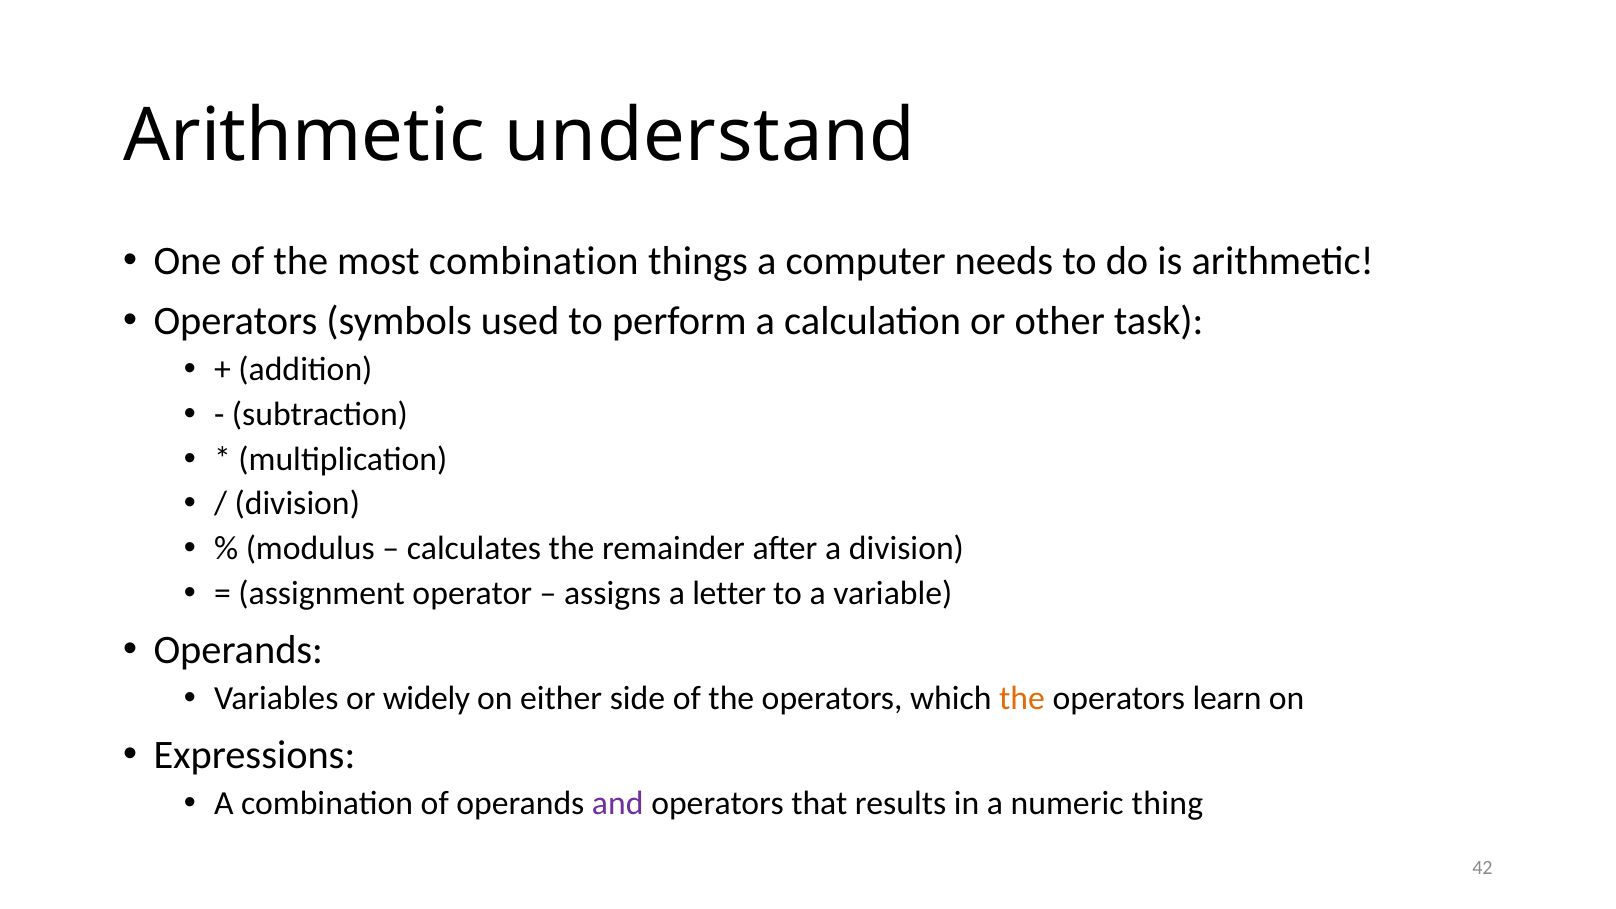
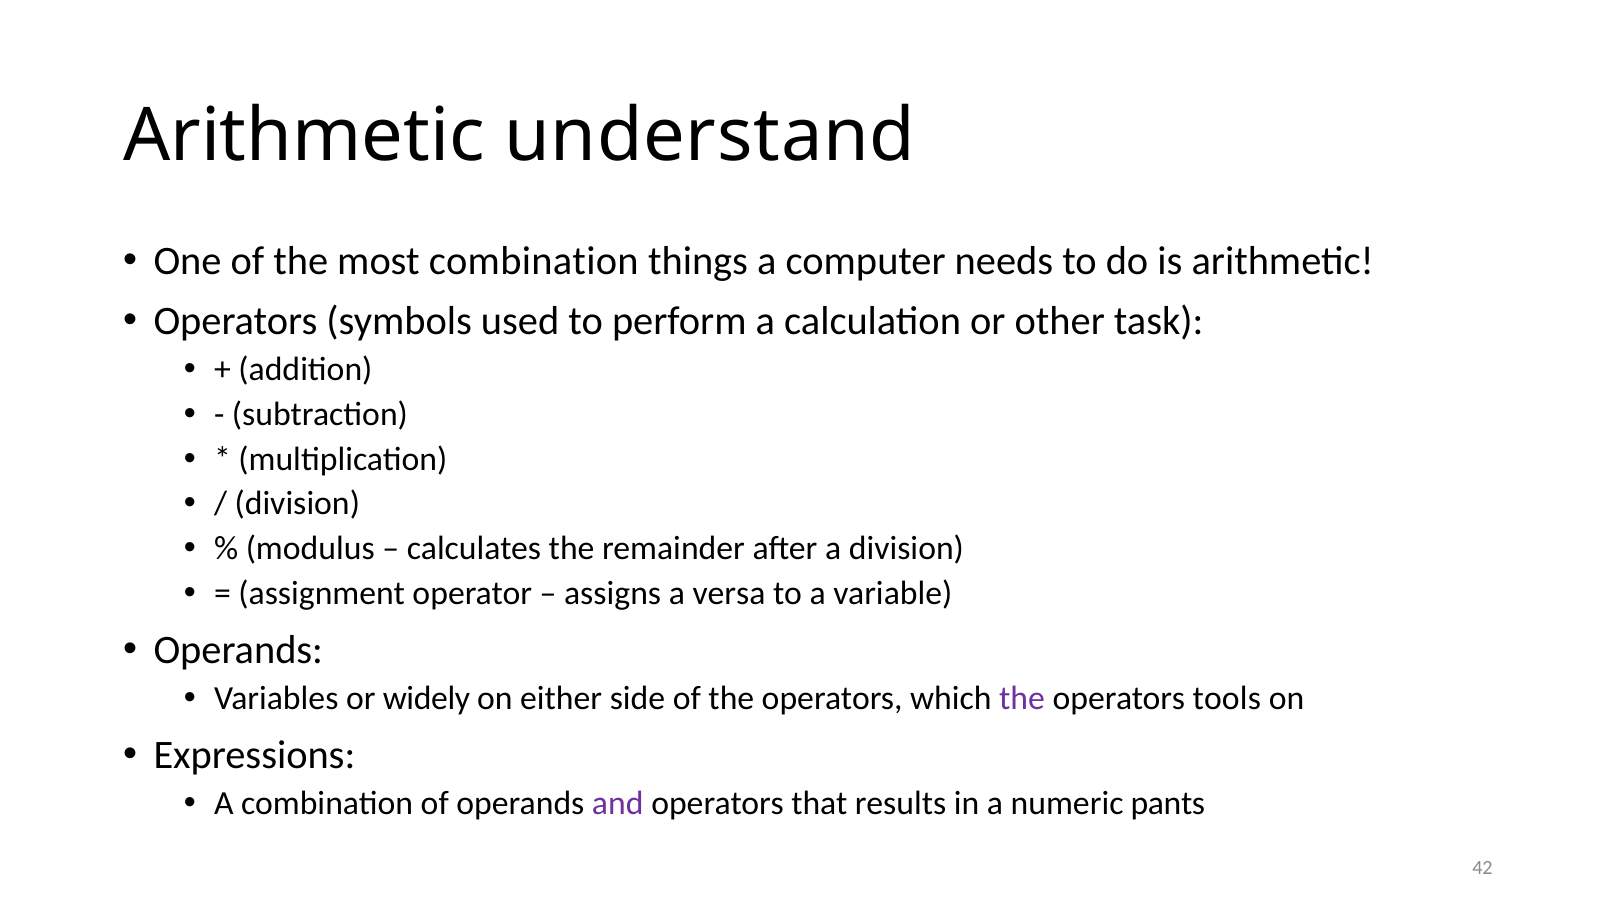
letter: letter -> versa
the at (1022, 699) colour: orange -> purple
learn: learn -> tools
thing: thing -> pants
